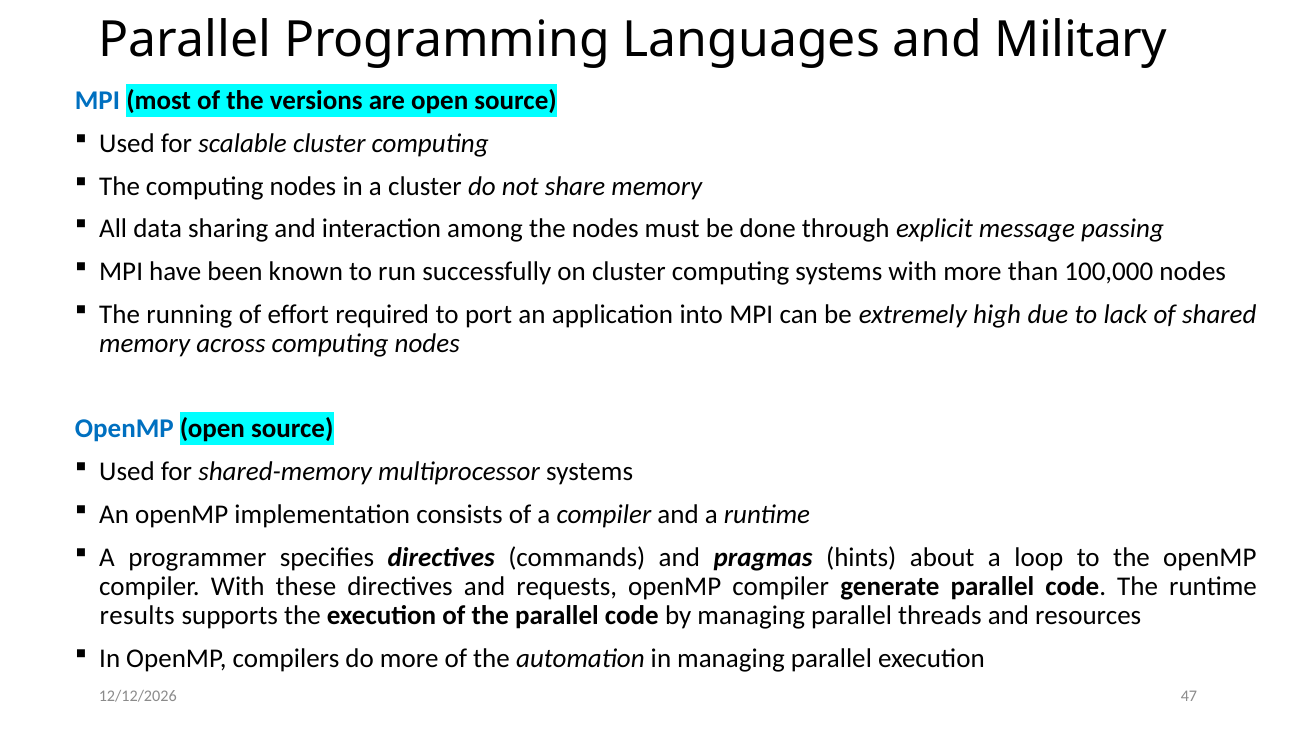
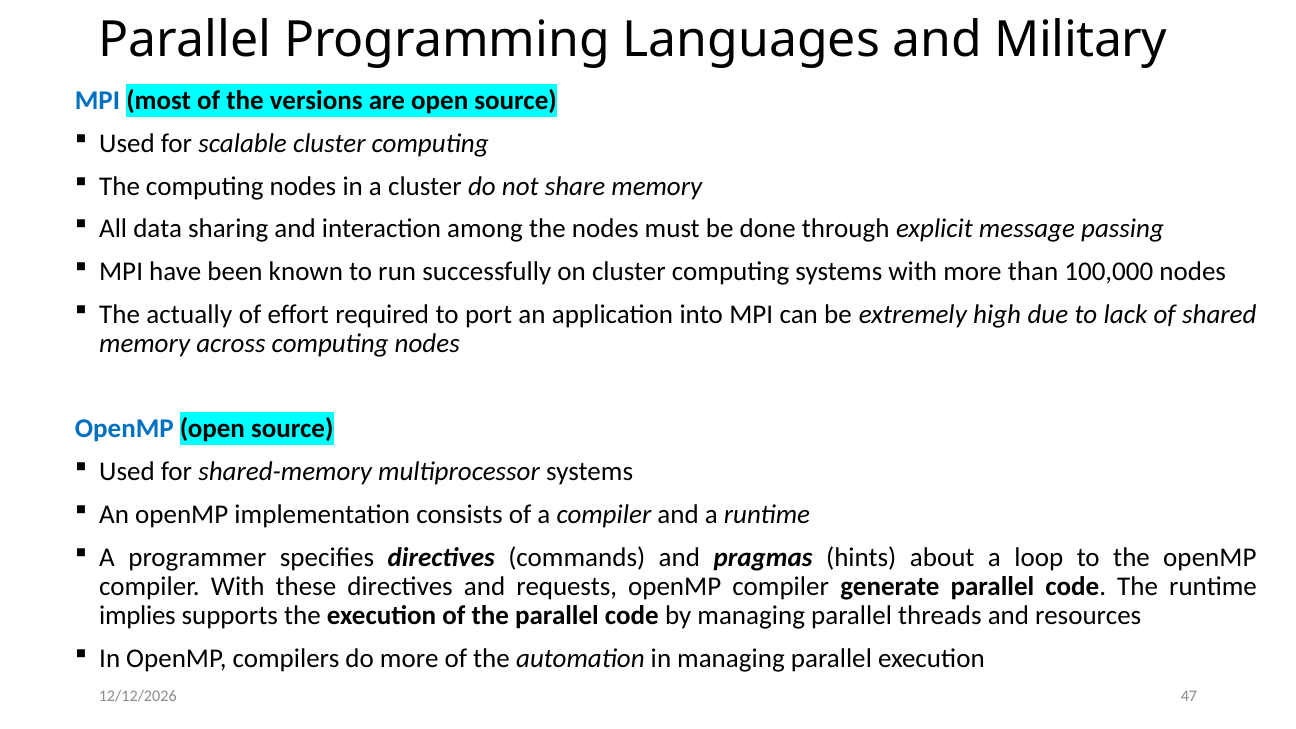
running: running -> actually
results: results -> implies
